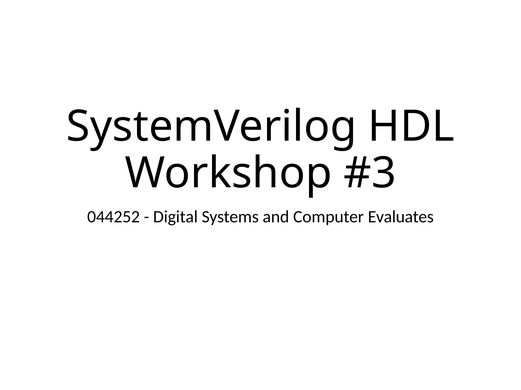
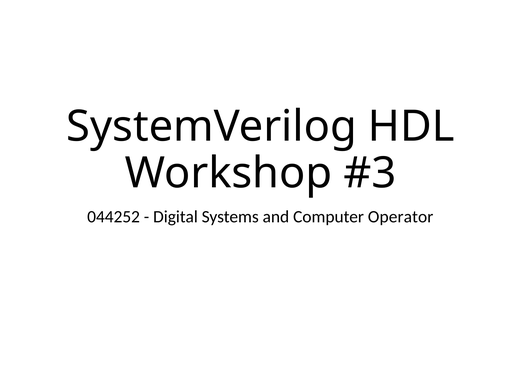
Evaluates: Evaluates -> Operator
